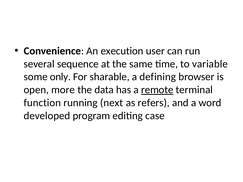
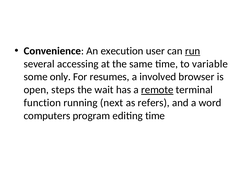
run underline: none -> present
sequence: sequence -> accessing
sharable: sharable -> resumes
defining: defining -> involved
more: more -> steps
data: data -> wait
developed: developed -> computers
editing case: case -> time
